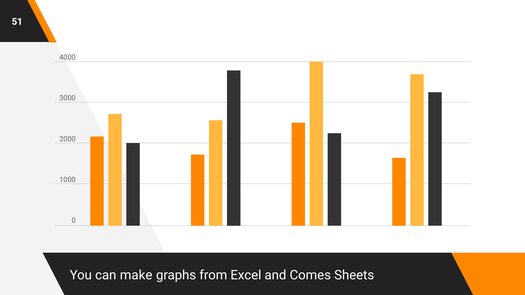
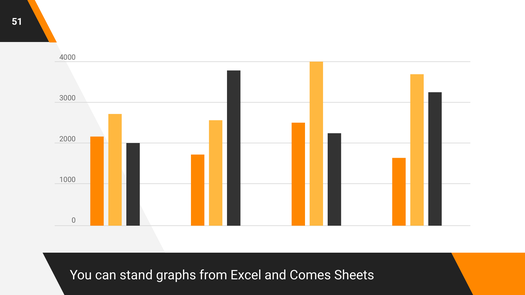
make: make -> stand
